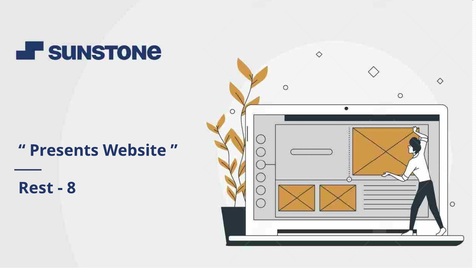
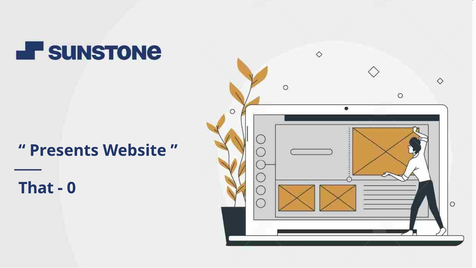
Rest: Rest -> That
8: 8 -> 0
